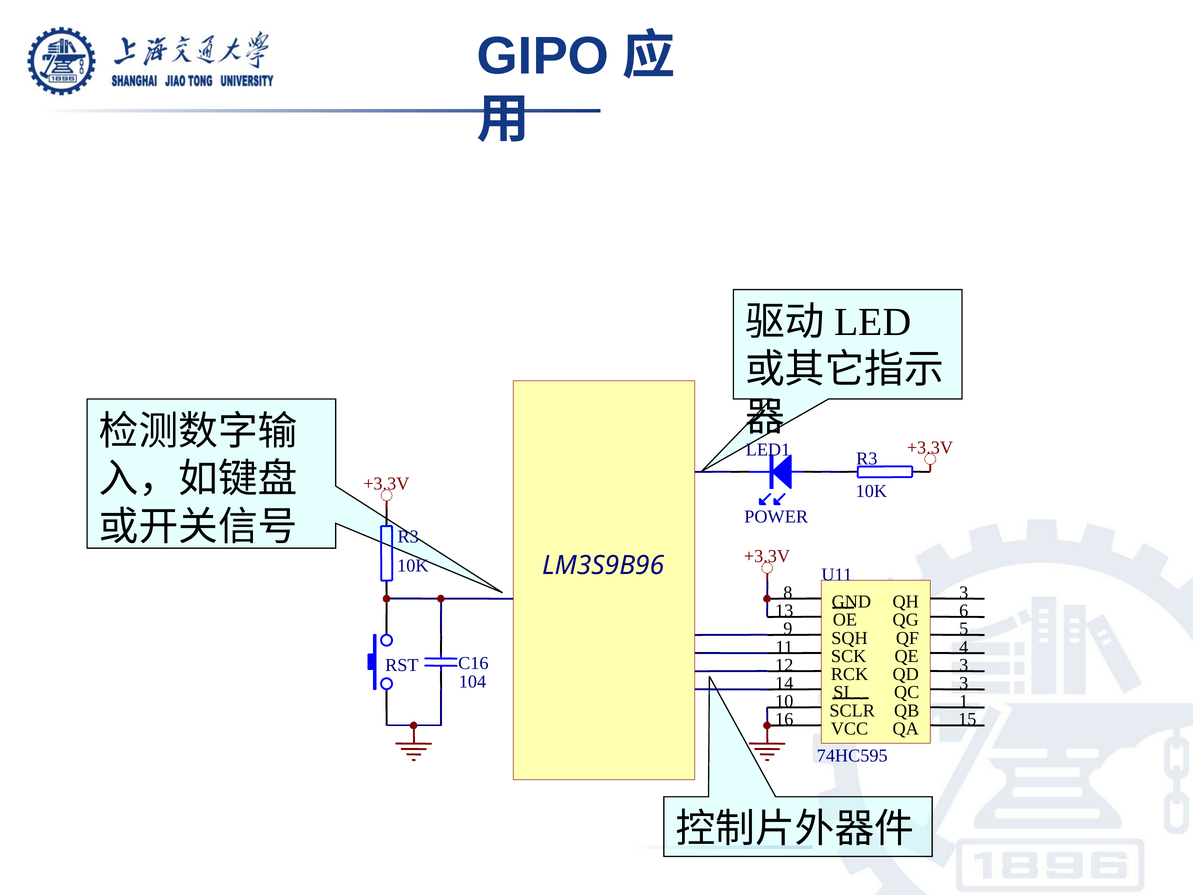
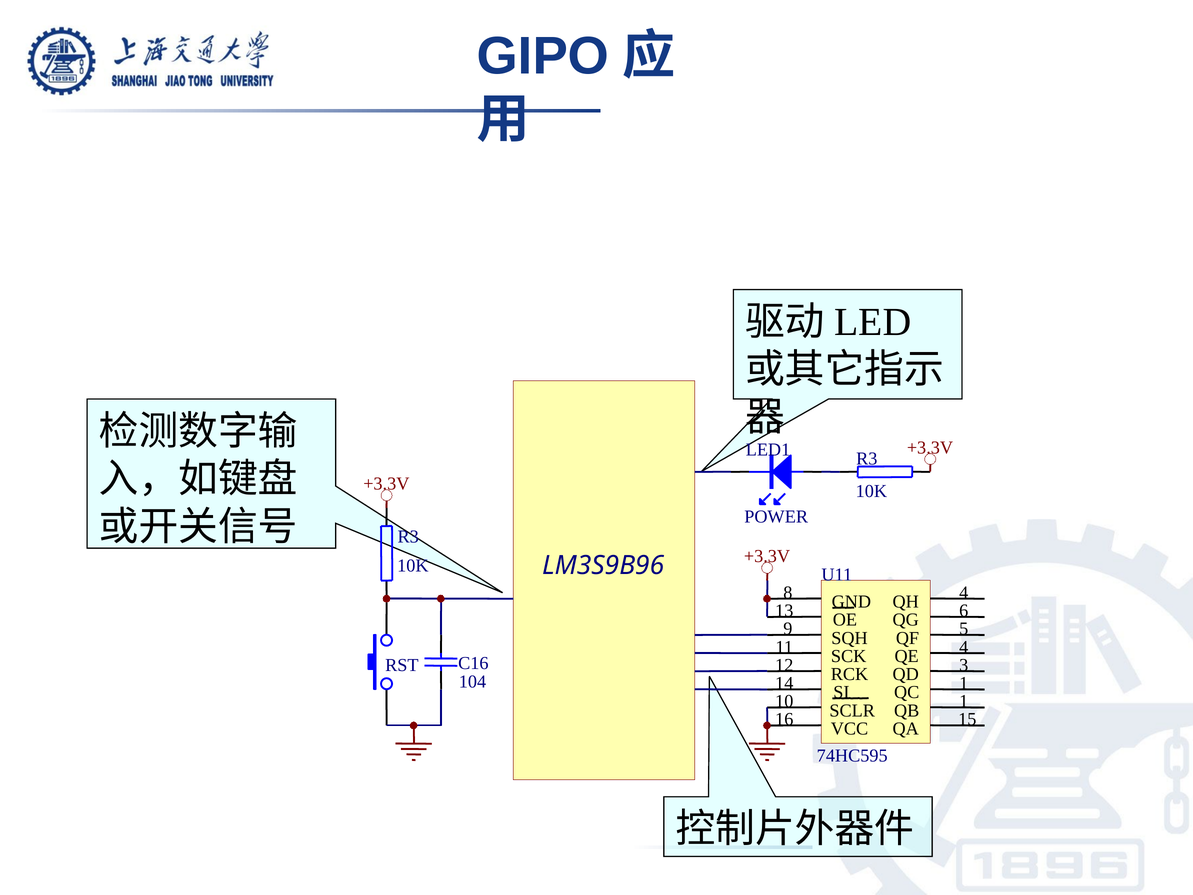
QH 3: 3 -> 4
QC 3: 3 -> 1
